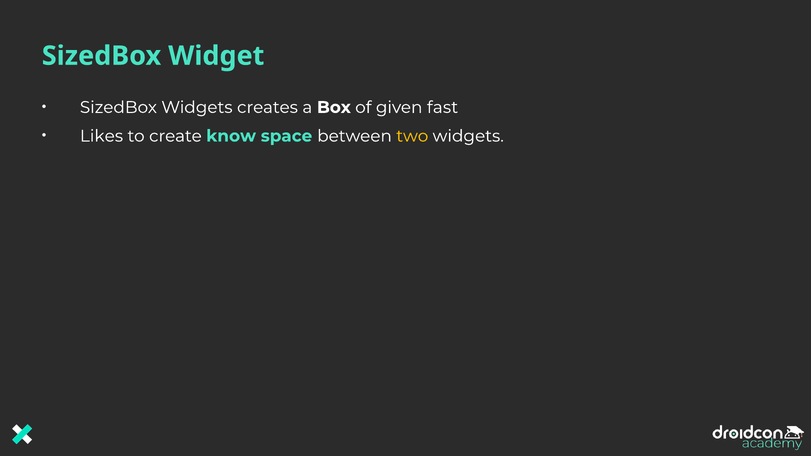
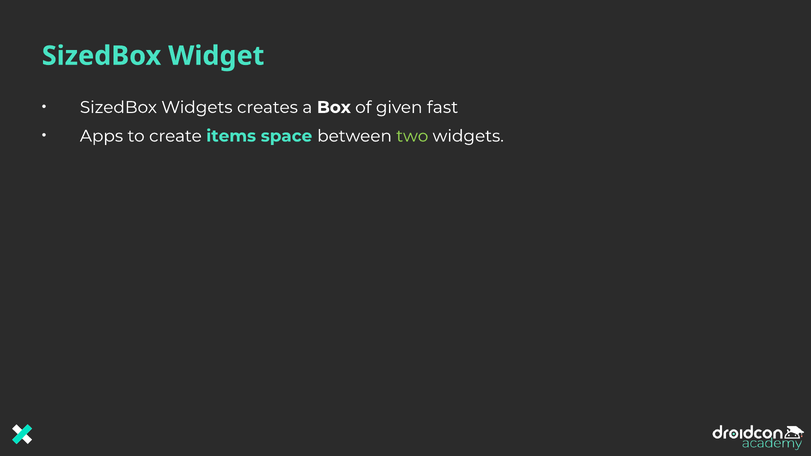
Likes: Likes -> Apps
know: know -> items
two colour: yellow -> light green
